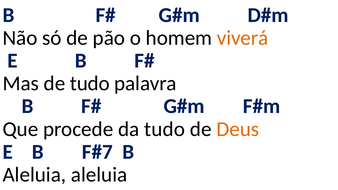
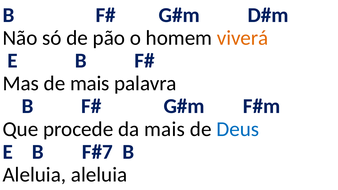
de tudo: tudo -> mais
da tudo: tudo -> mais
Deus colour: orange -> blue
